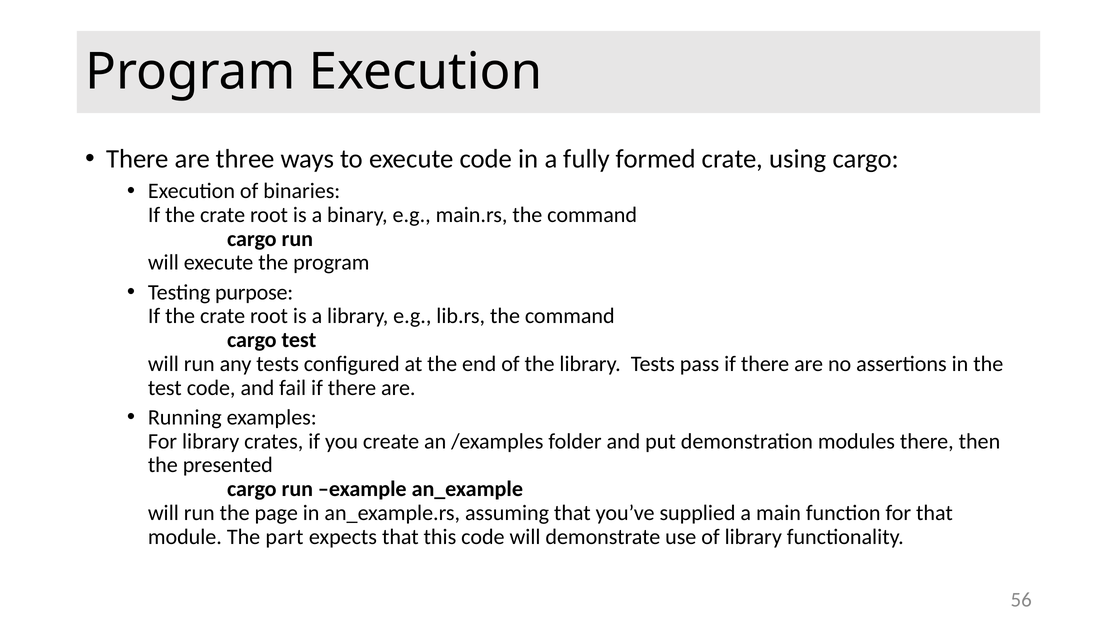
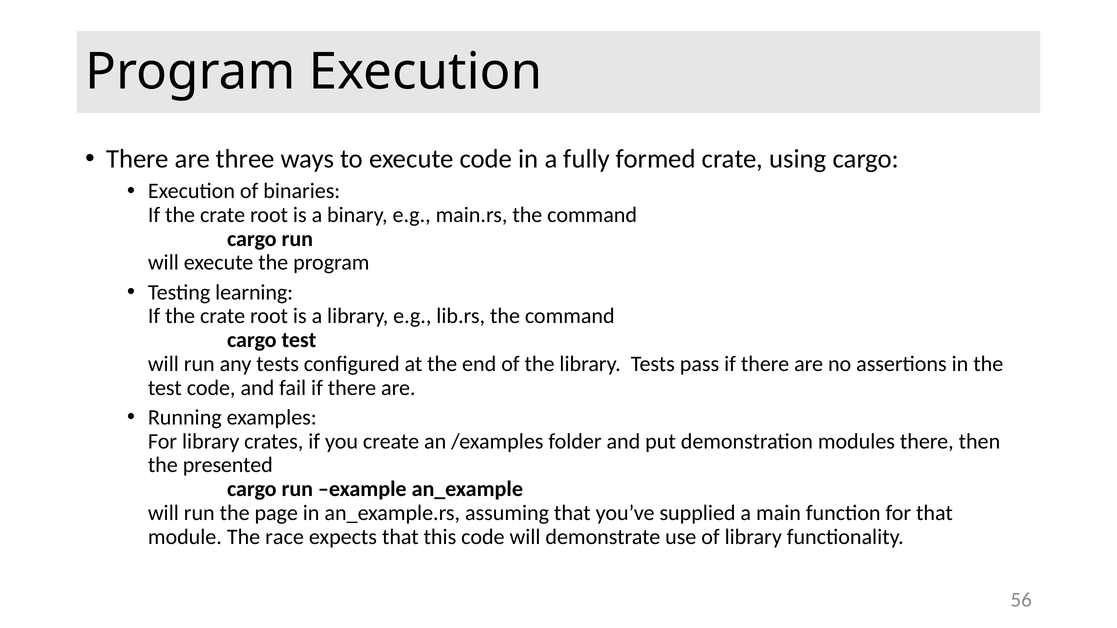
purpose: purpose -> learning
part: part -> race
